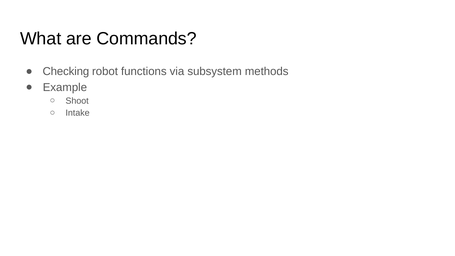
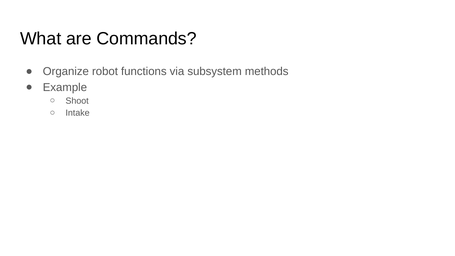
Checking: Checking -> Organize
